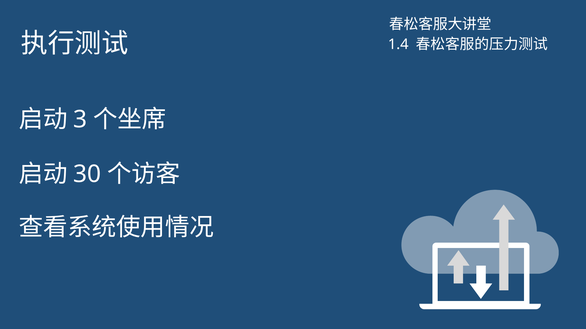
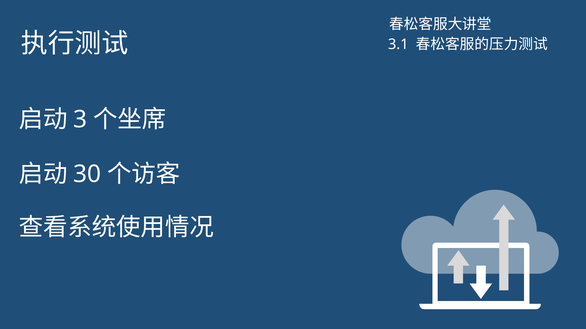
1.4: 1.4 -> 3.1
